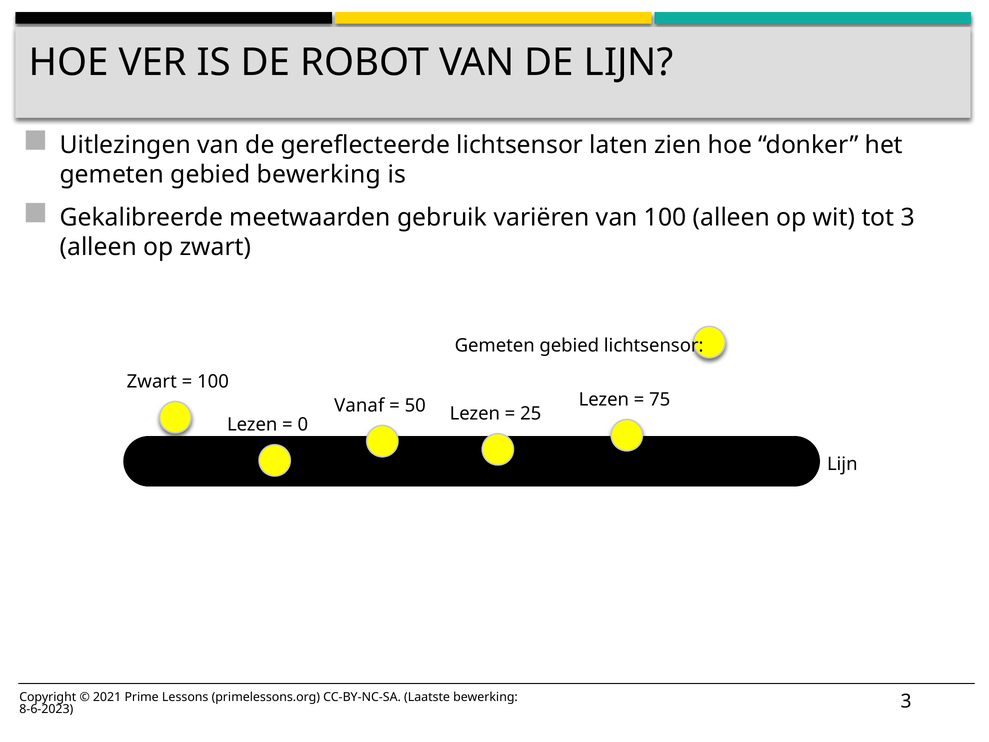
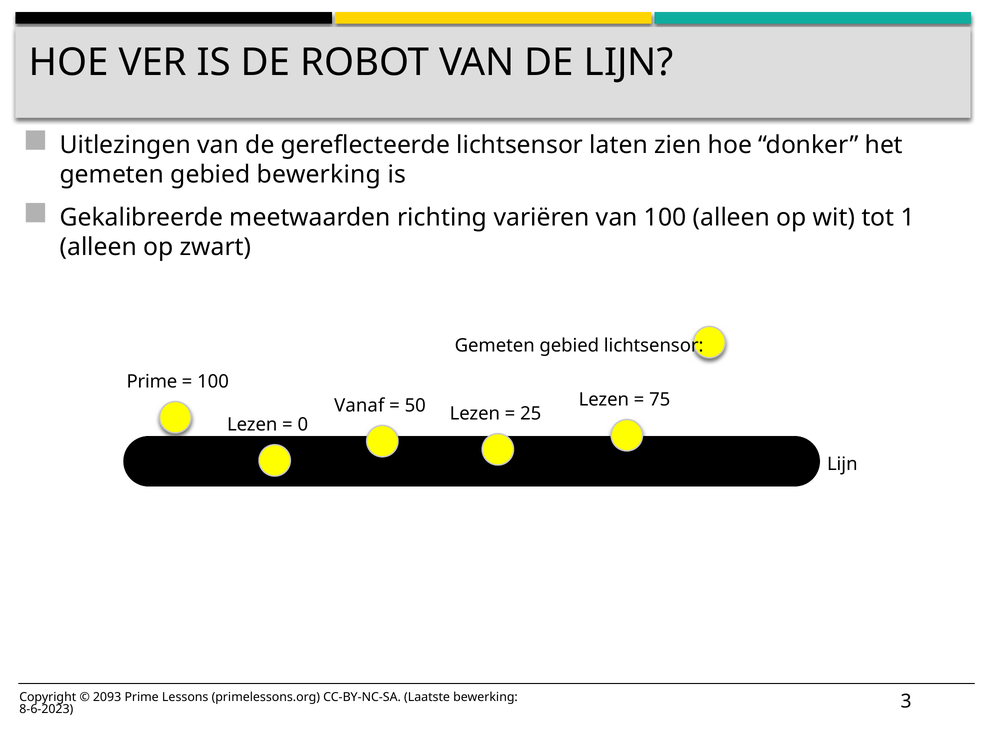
gebruik: gebruik -> richting
tot 3: 3 -> 1
Zwart at (152, 381): Zwart -> Prime
2021: 2021 -> 2093
